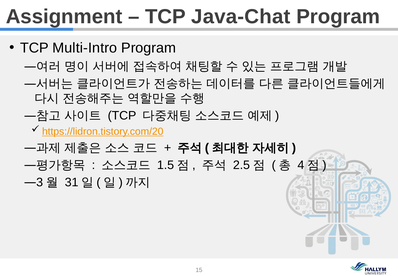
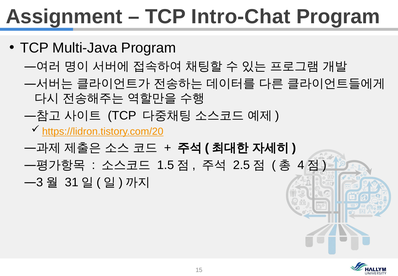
Java-Chat: Java-Chat -> Intro-Chat
Multi-Intro: Multi-Intro -> Multi-Java
